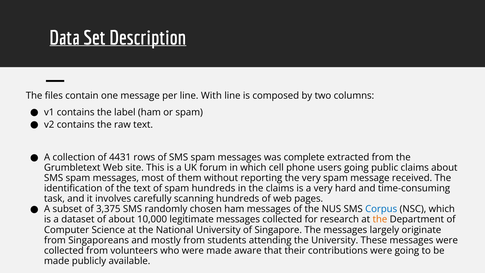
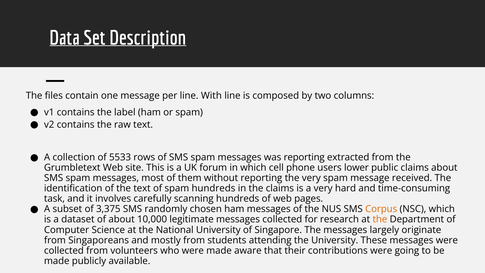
4431: 4431 -> 5533
was complete: complete -> reporting
users going: going -> lower
Corpus colour: blue -> orange
